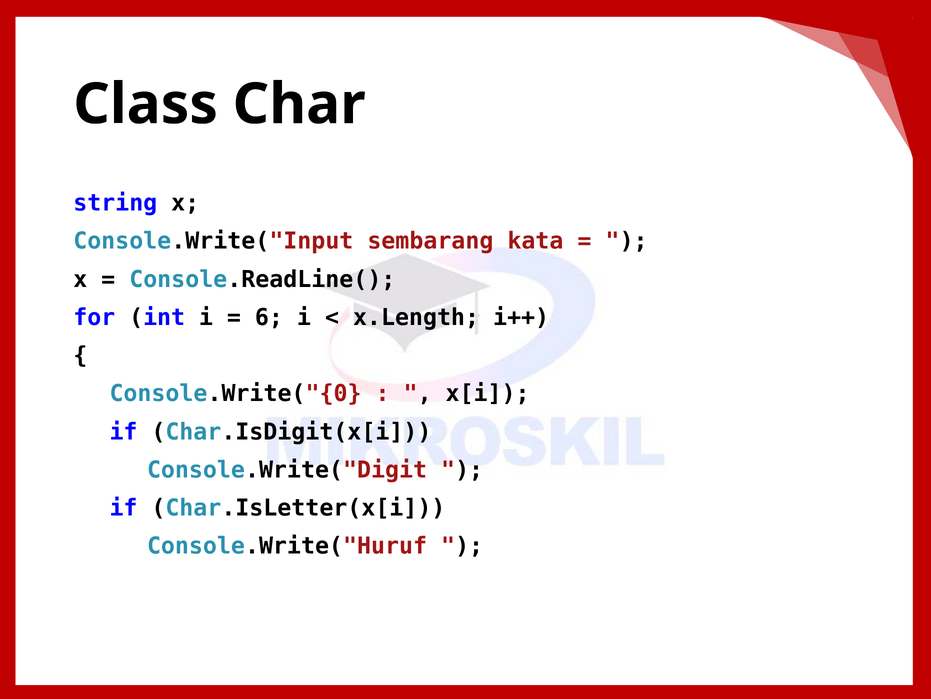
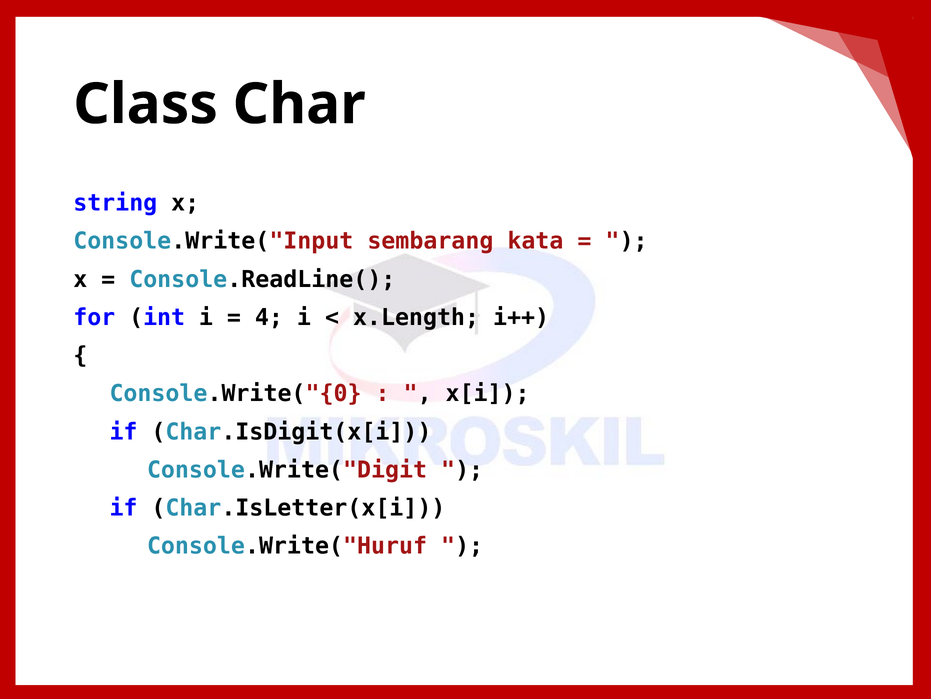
6: 6 -> 4
